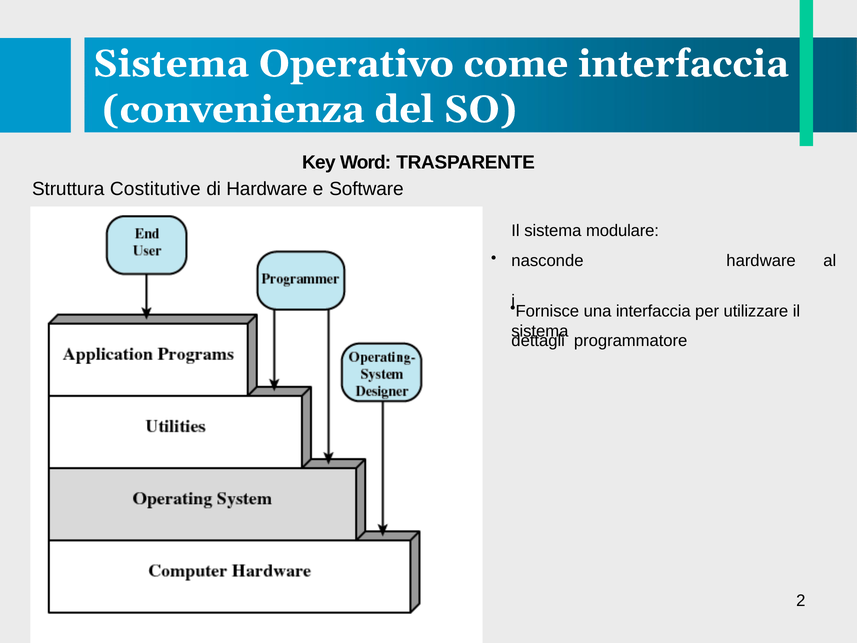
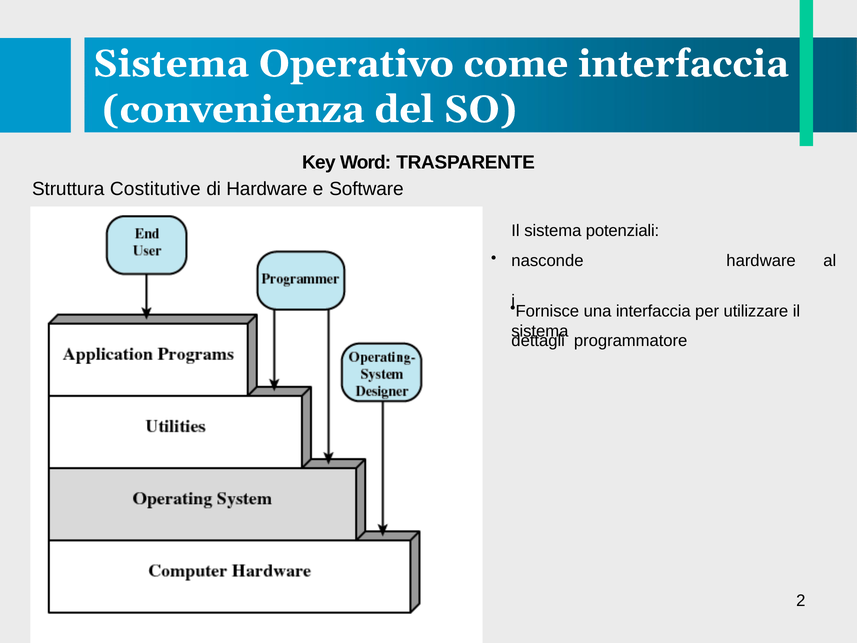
modulare: modulare -> potenziali
